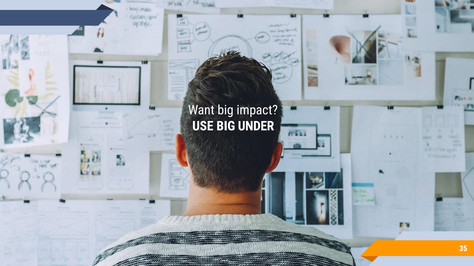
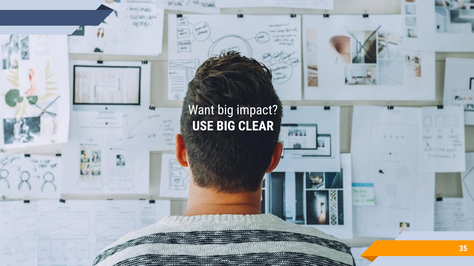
UNDER: UNDER -> CLEAR
